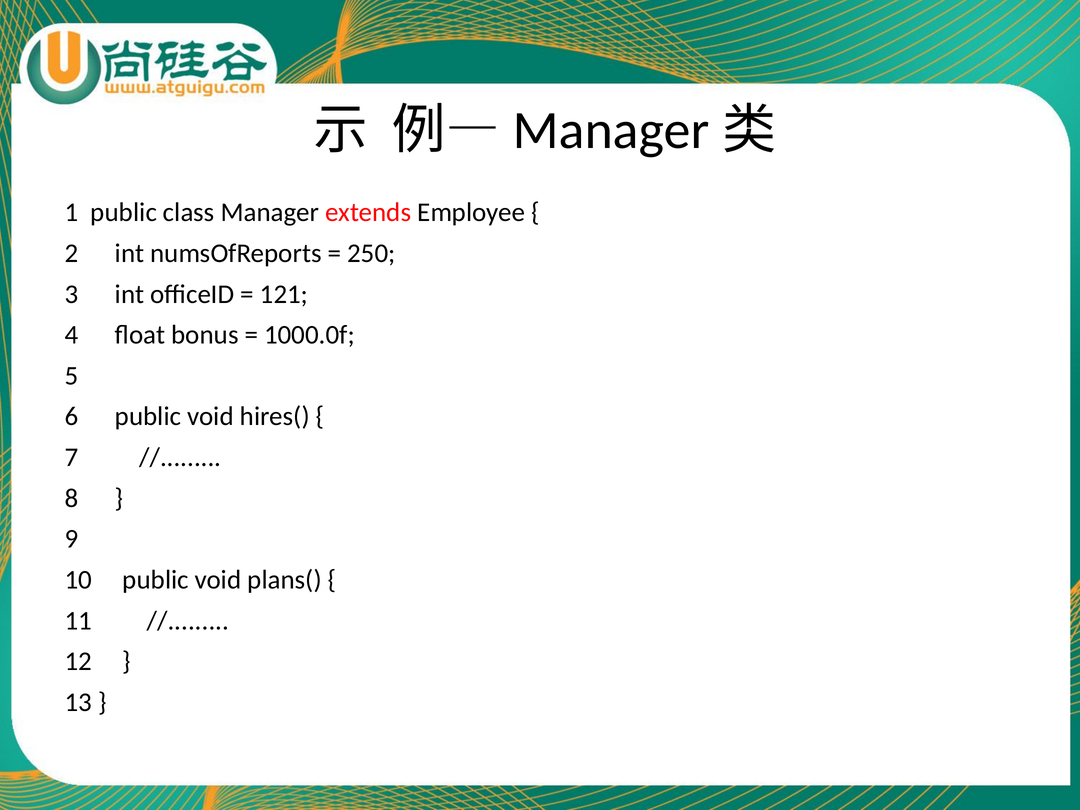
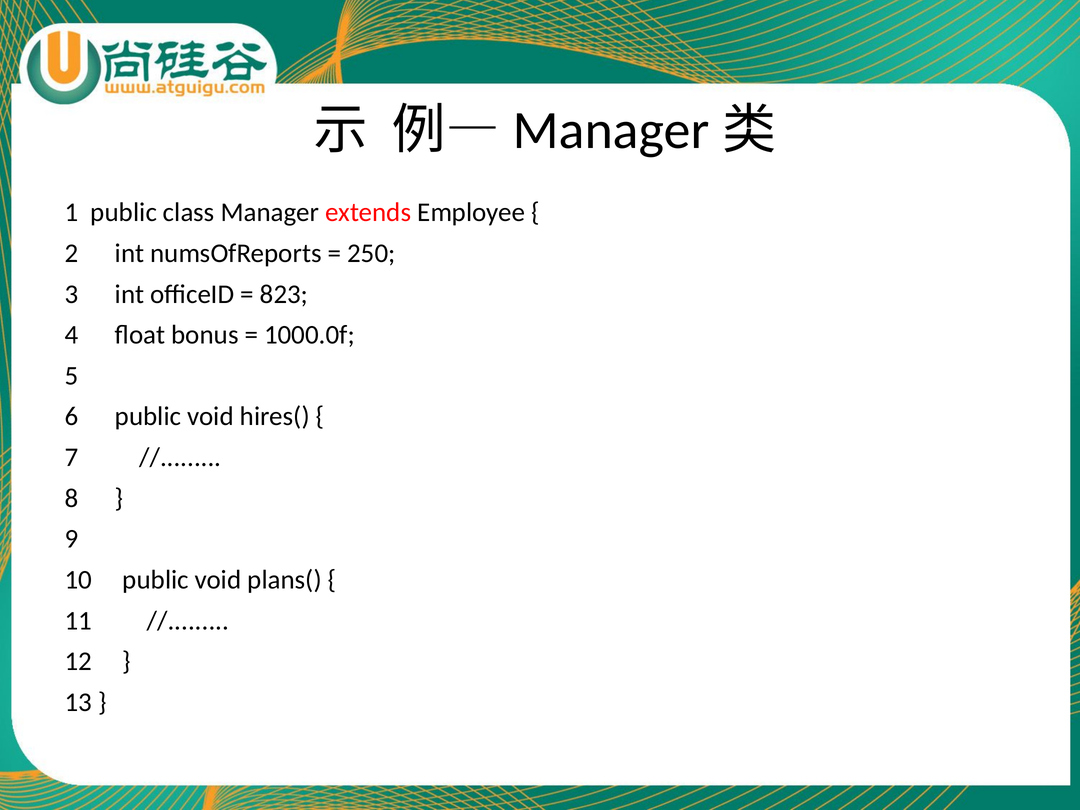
121: 121 -> 823
